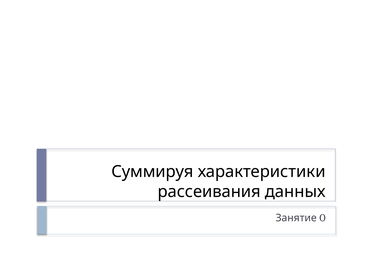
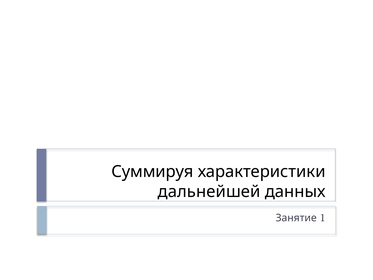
рассеивания: рассеивания -> дальнейшей
0: 0 -> 1
